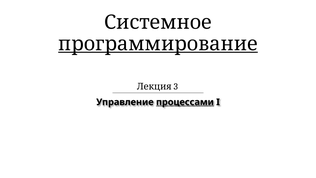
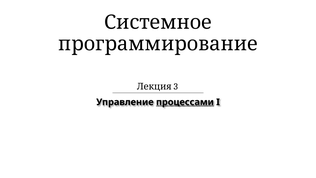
программирование underline: present -> none
